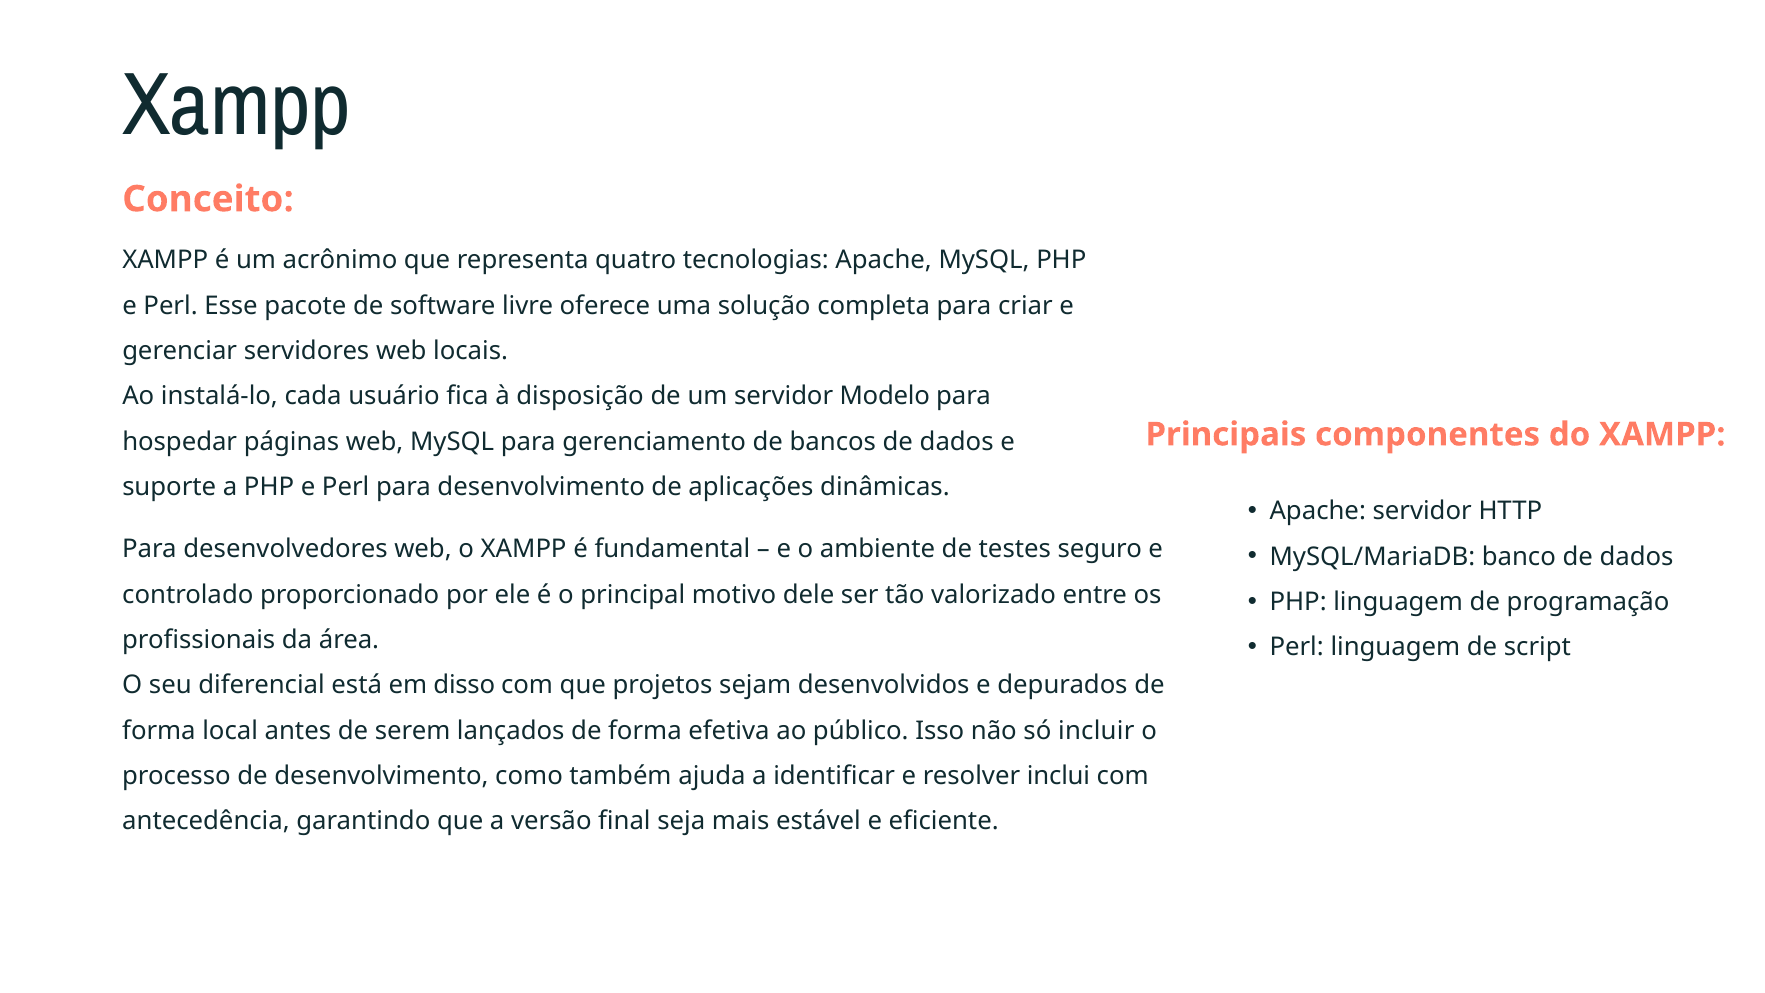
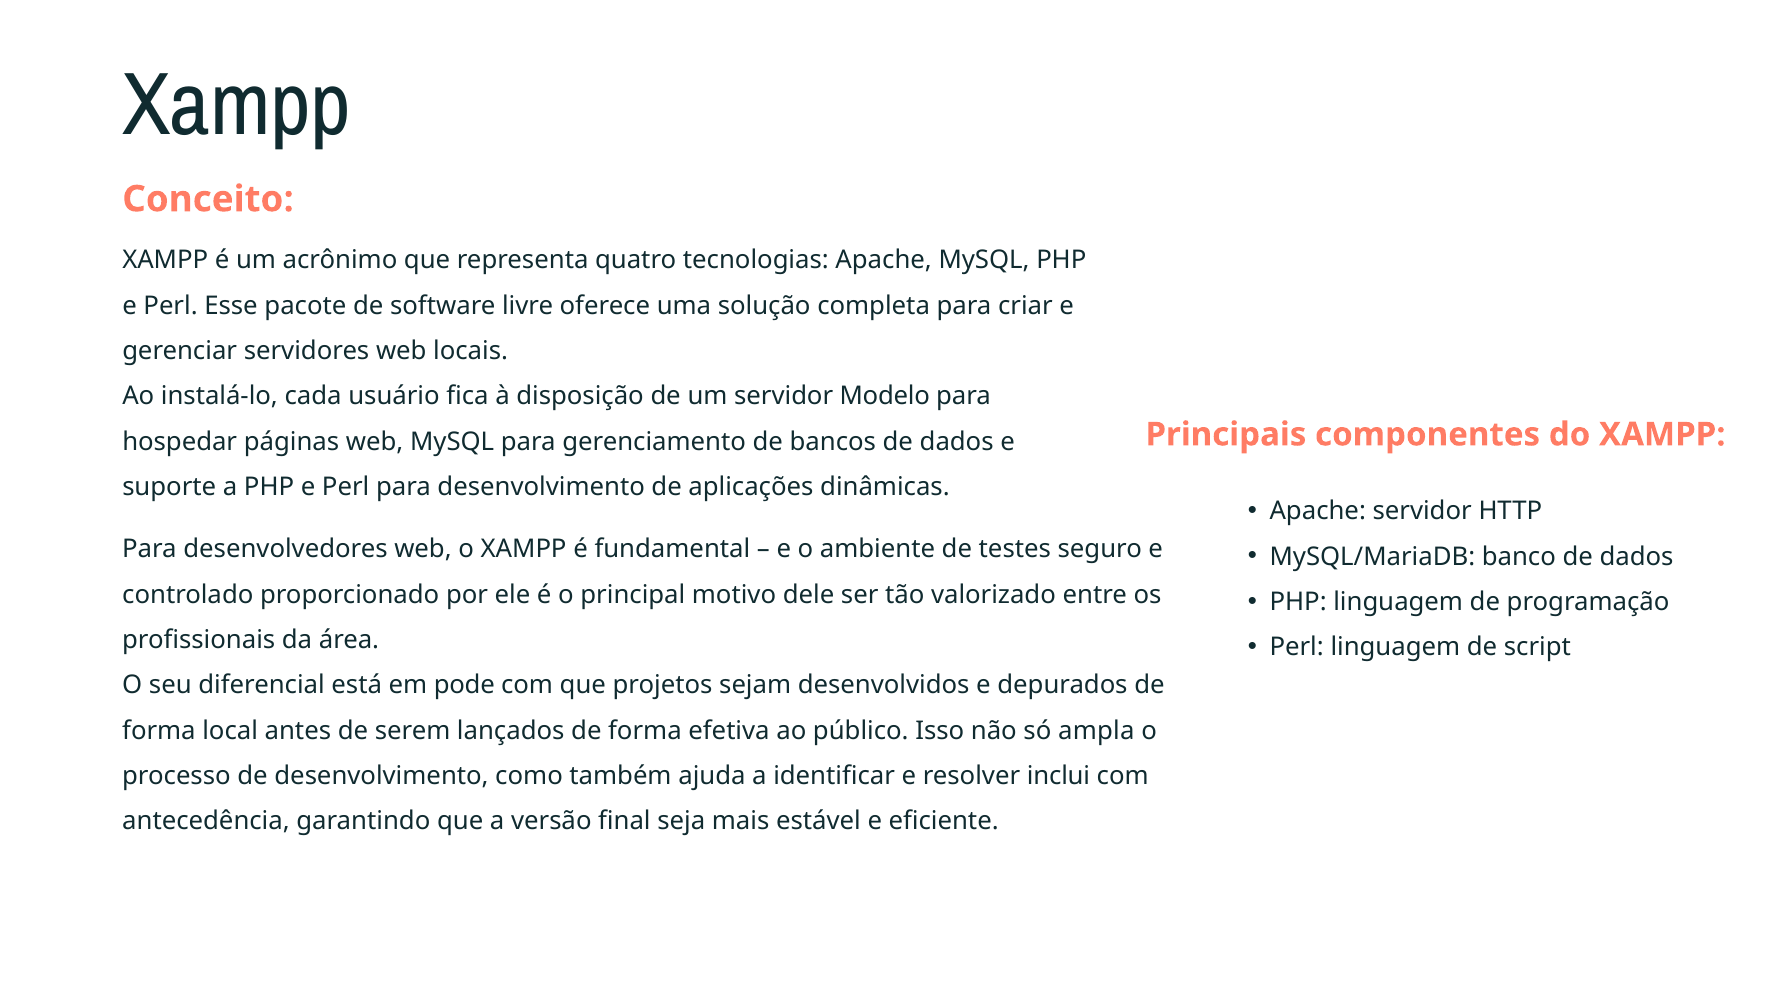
disso: disso -> pode
incluir: incluir -> ampla
